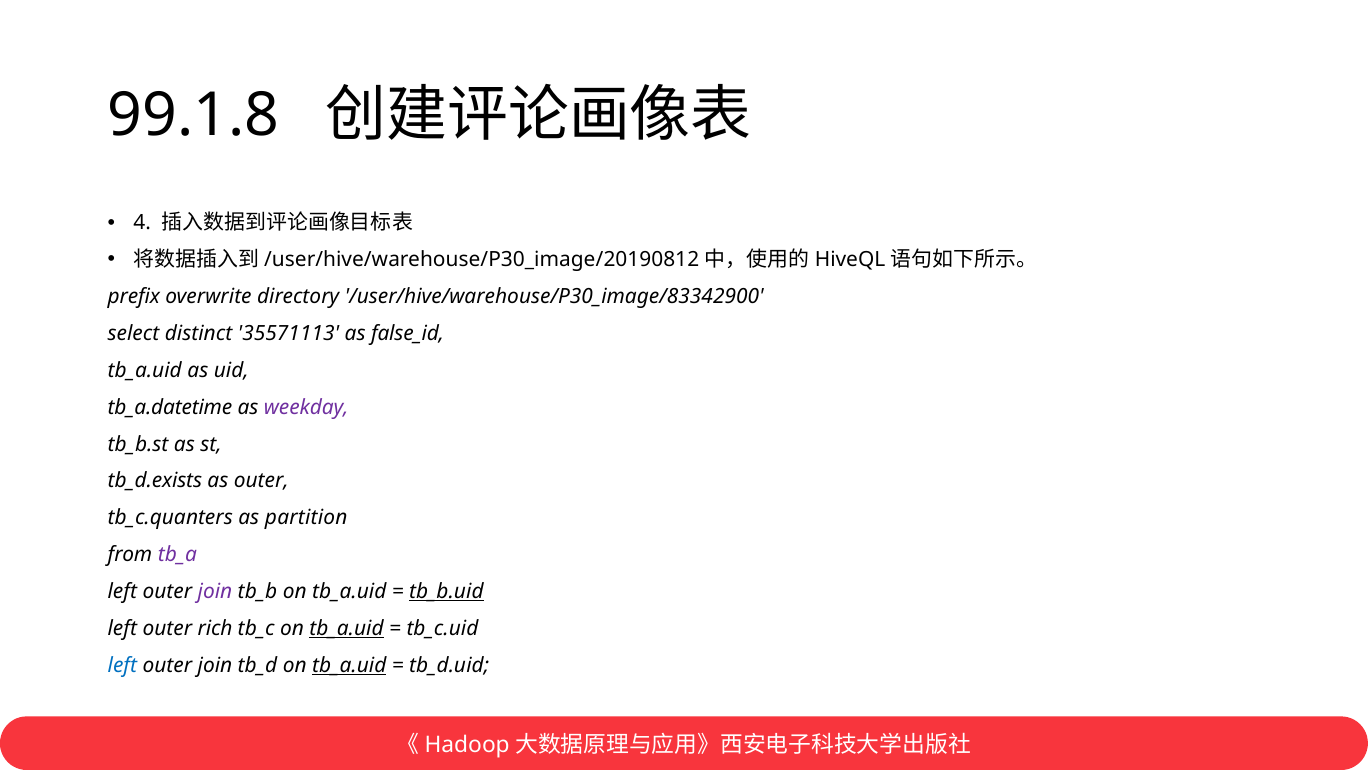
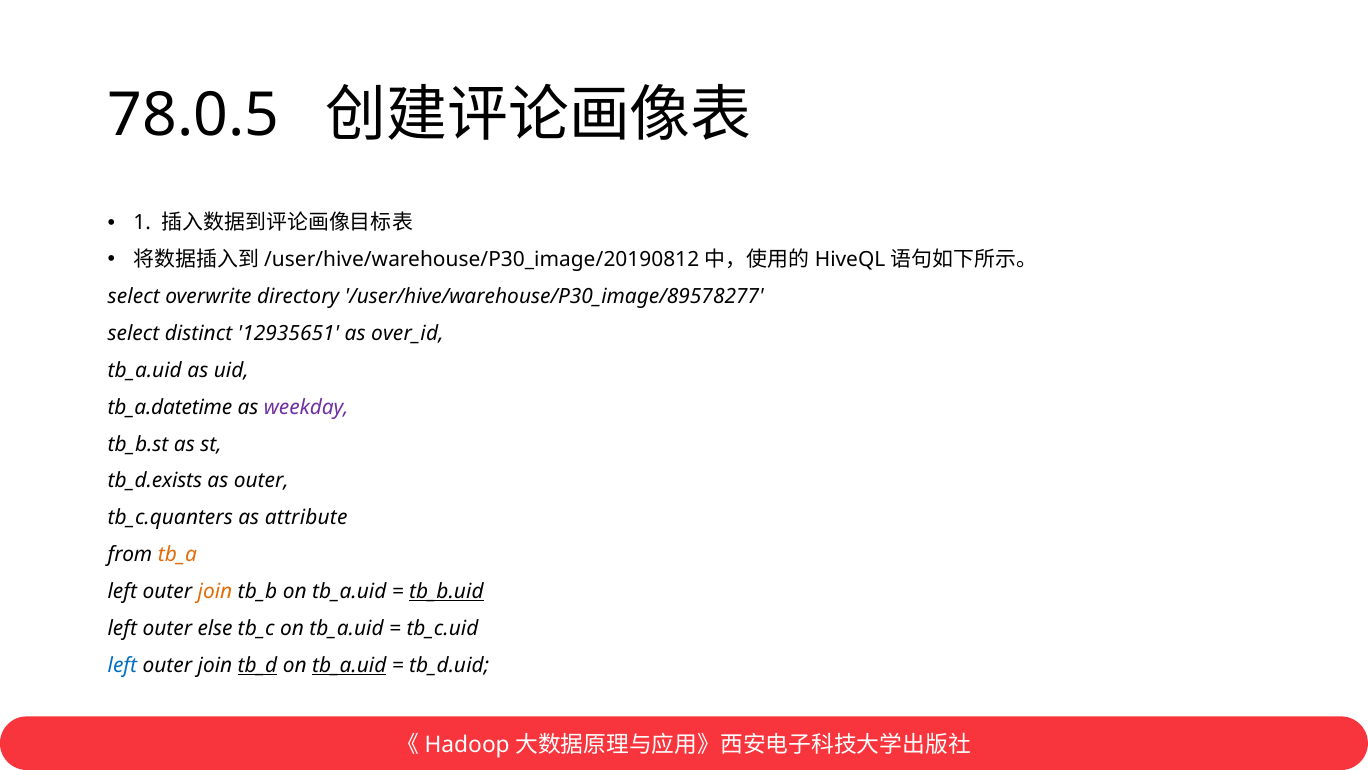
99.1.8: 99.1.8 -> 78.0.5
4: 4 -> 1
prefix at (134, 297): prefix -> select
/user/hive/warehouse/P30_image/83342900: /user/hive/warehouse/P30_image/83342900 -> /user/hive/warehouse/P30_image/89578277
35571113: 35571113 -> 12935651
false_id: false_id -> over_id
partition: partition -> attribute
tb_a colour: purple -> orange
join at (215, 591) colour: purple -> orange
rich: rich -> else
tb_a.uid at (347, 628) underline: present -> none
tb_d underline: none -> present
